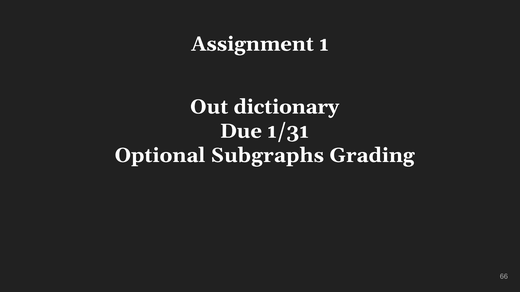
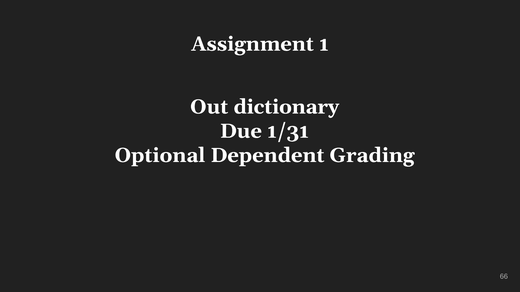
Subgraphs: Subgraphs -> Dependent
